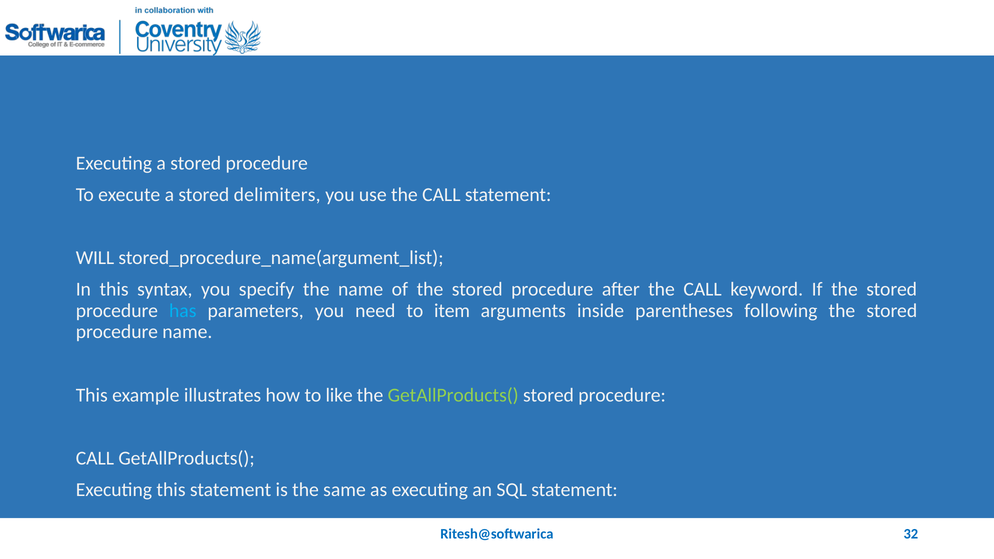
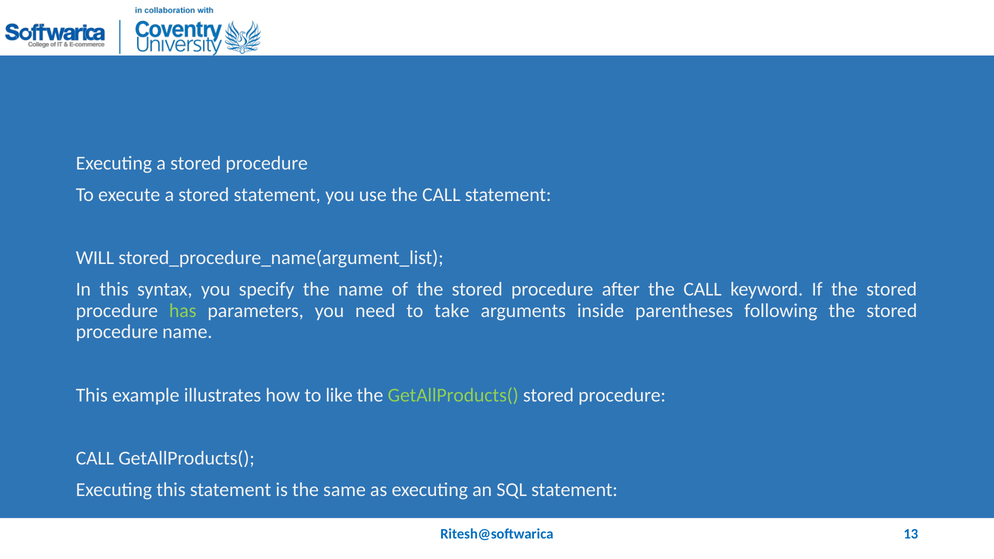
stored delimiters: delimiters -> statement
has colour: light blue -> light green
item: item -> take
32: 32 -> 13
